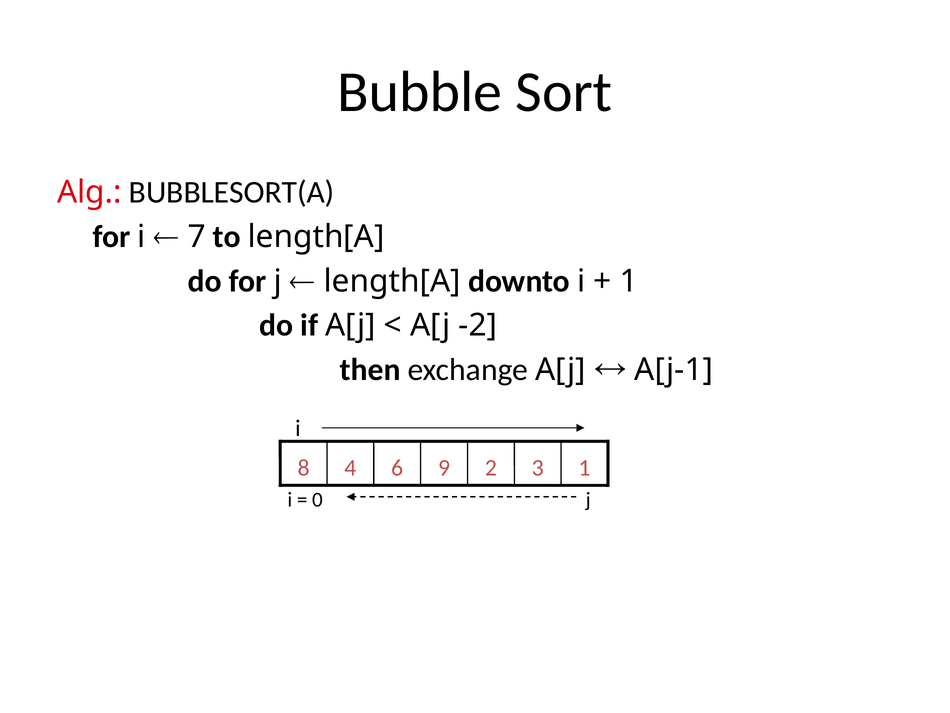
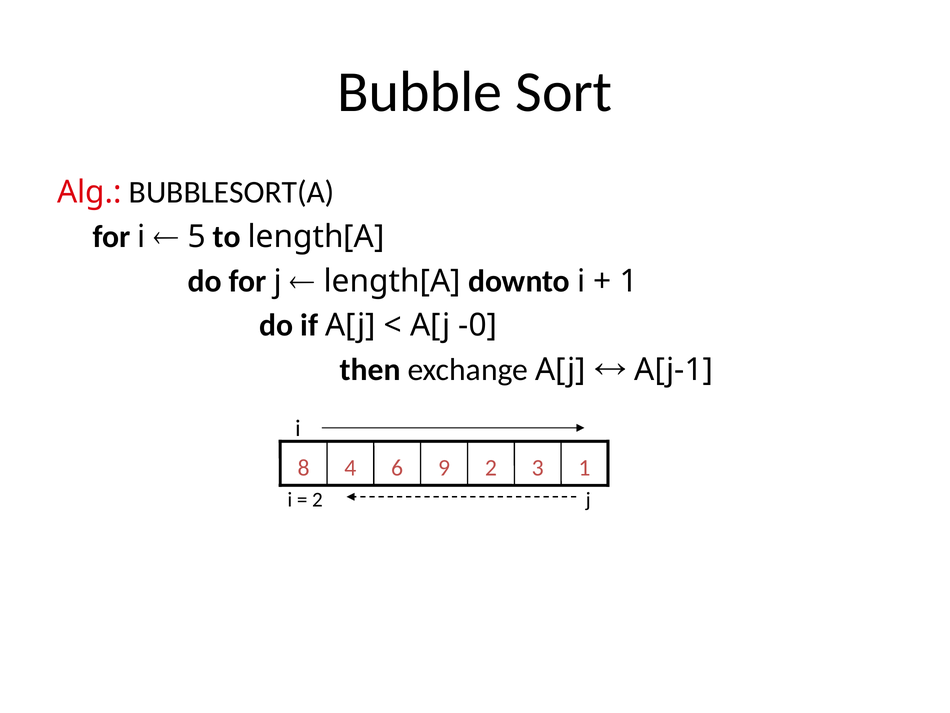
7: 7 -> 5
-2: -2 -> -0
0 at (317, 499): 0 -> 2
